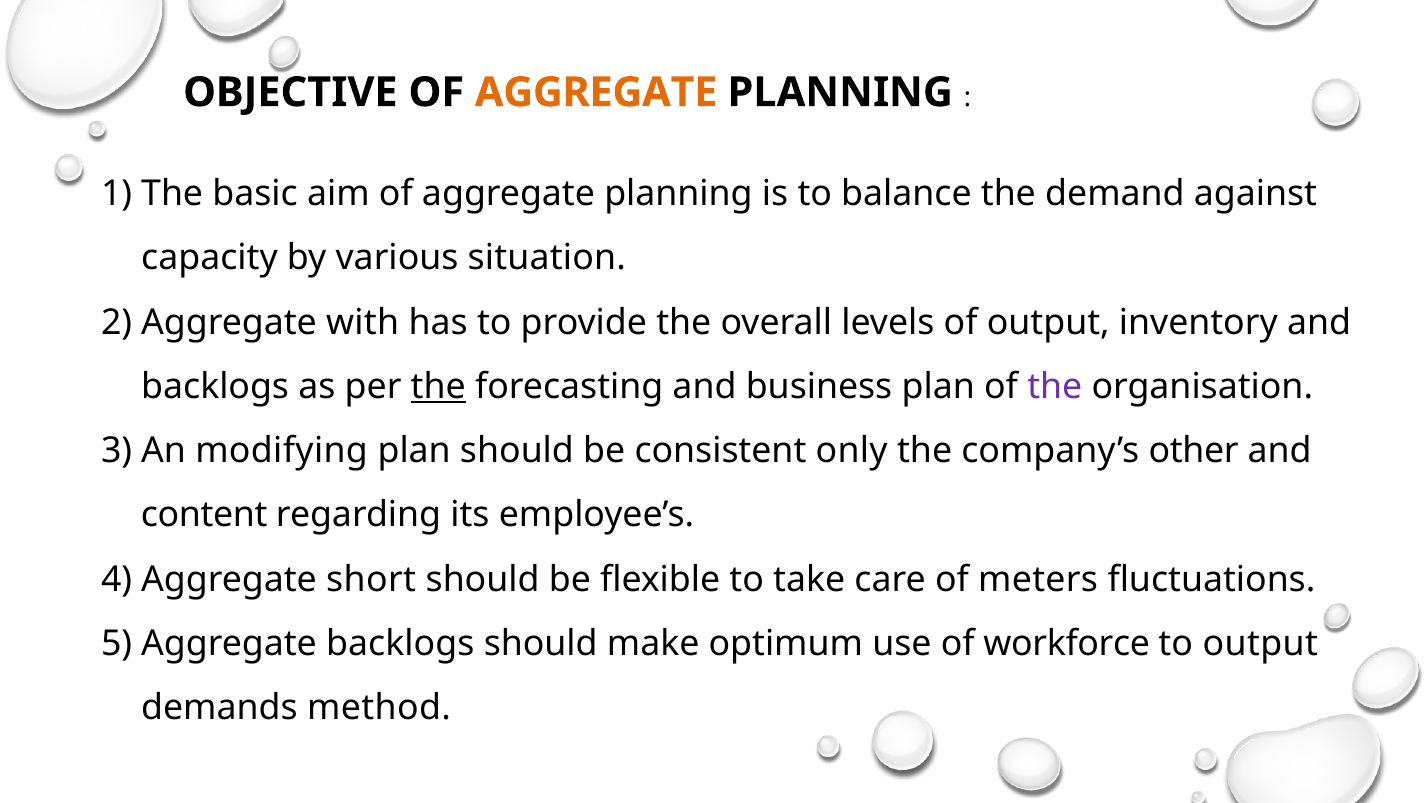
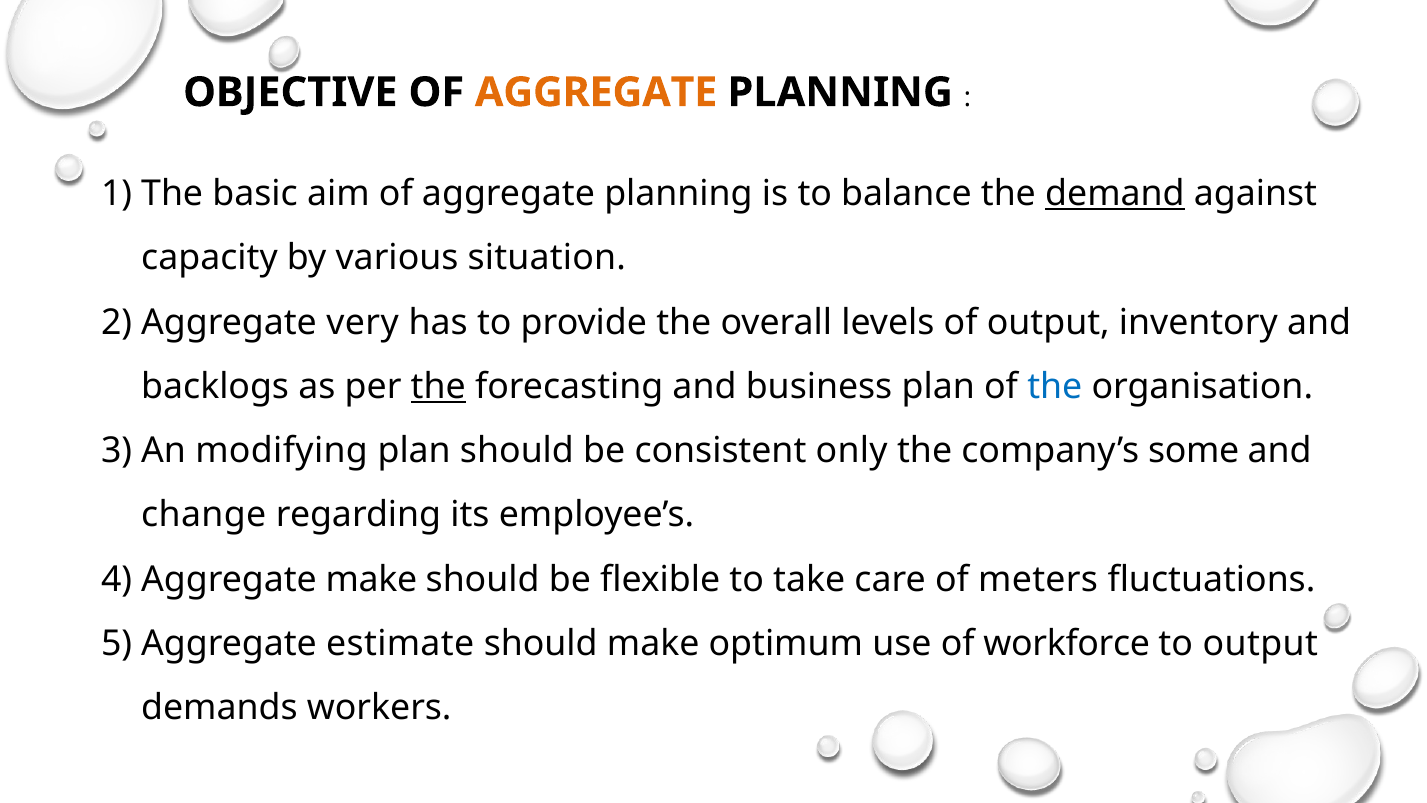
demand underline: none -> present
with: with -> very
the at (1055, 386) colour: purple -> blue
other: other -> some
content: content -> change
Aggregate short: short -> make
Aggregate backlogs: backlogs -> estimate
method: method -> workers
